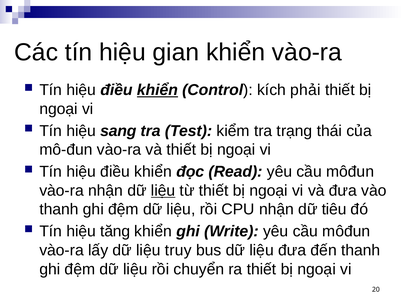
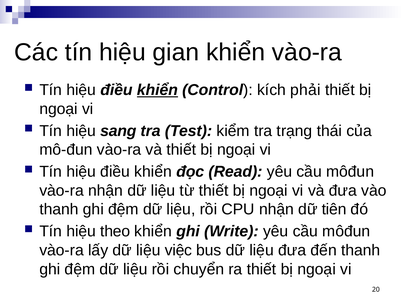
liệu at (163, 191) underline: present -> none
tiêu: tiêu -> tiên
tăng: tăng -> theo
truy: truy -> việc
